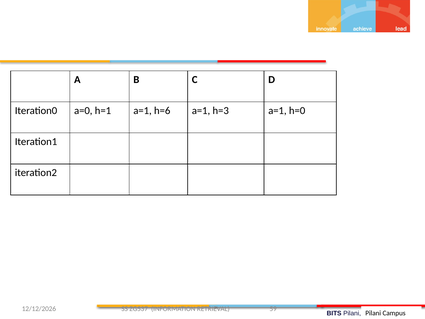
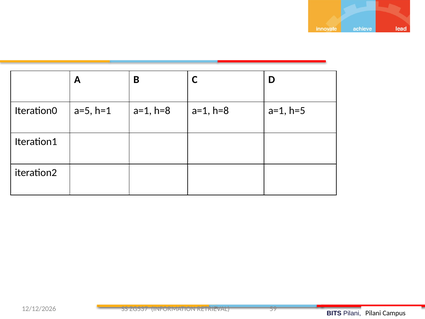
a=0: a=0 -> a=5
h=1 a=1 h=6: h=6 -> h=8
h=3 at (221, 111): h=3 -> h=8
h=0: h=0 -> h=5
